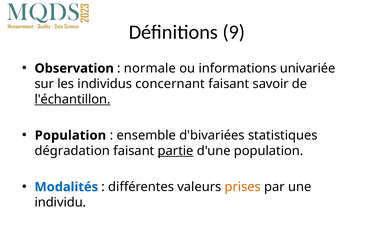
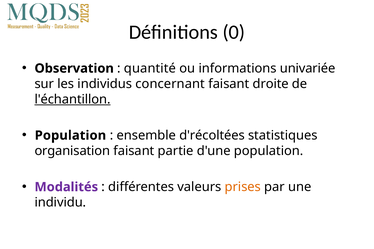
9: 9 -> 0
normale: normale -> quantité
savoir: savoir -> droite
d'bivariées: d'bivariées -> d'récoltées
dégradation: dégradation -> organisation
partie underline: present -> none
Modalités colour: blue -> purple
